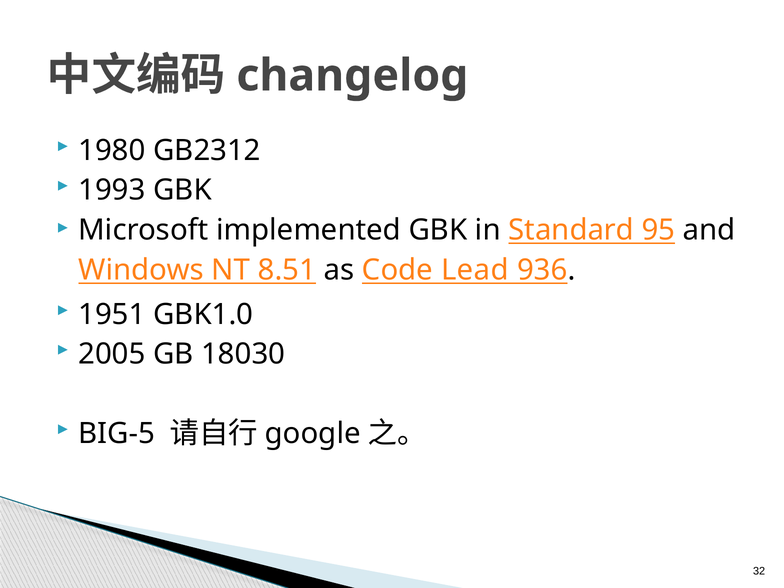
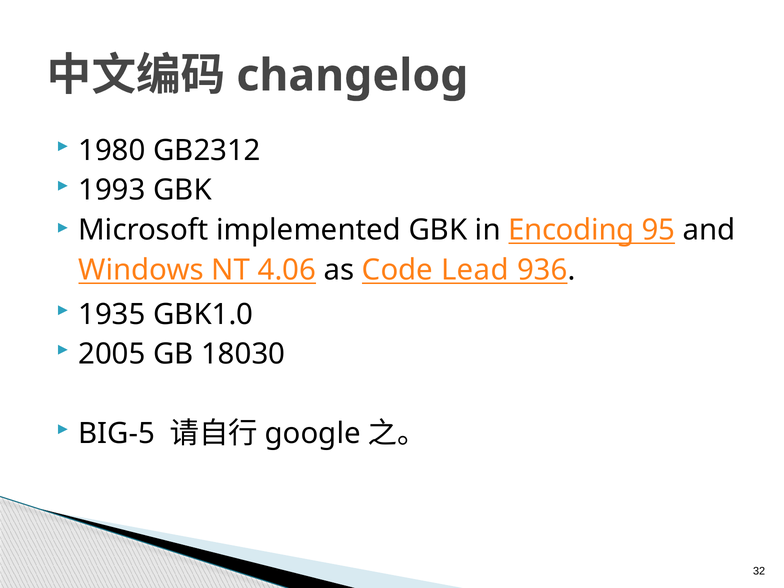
Standard: Standard -> Encoding
8.51: 8.51 -> 4.06
1951: 1951 -> 1935
